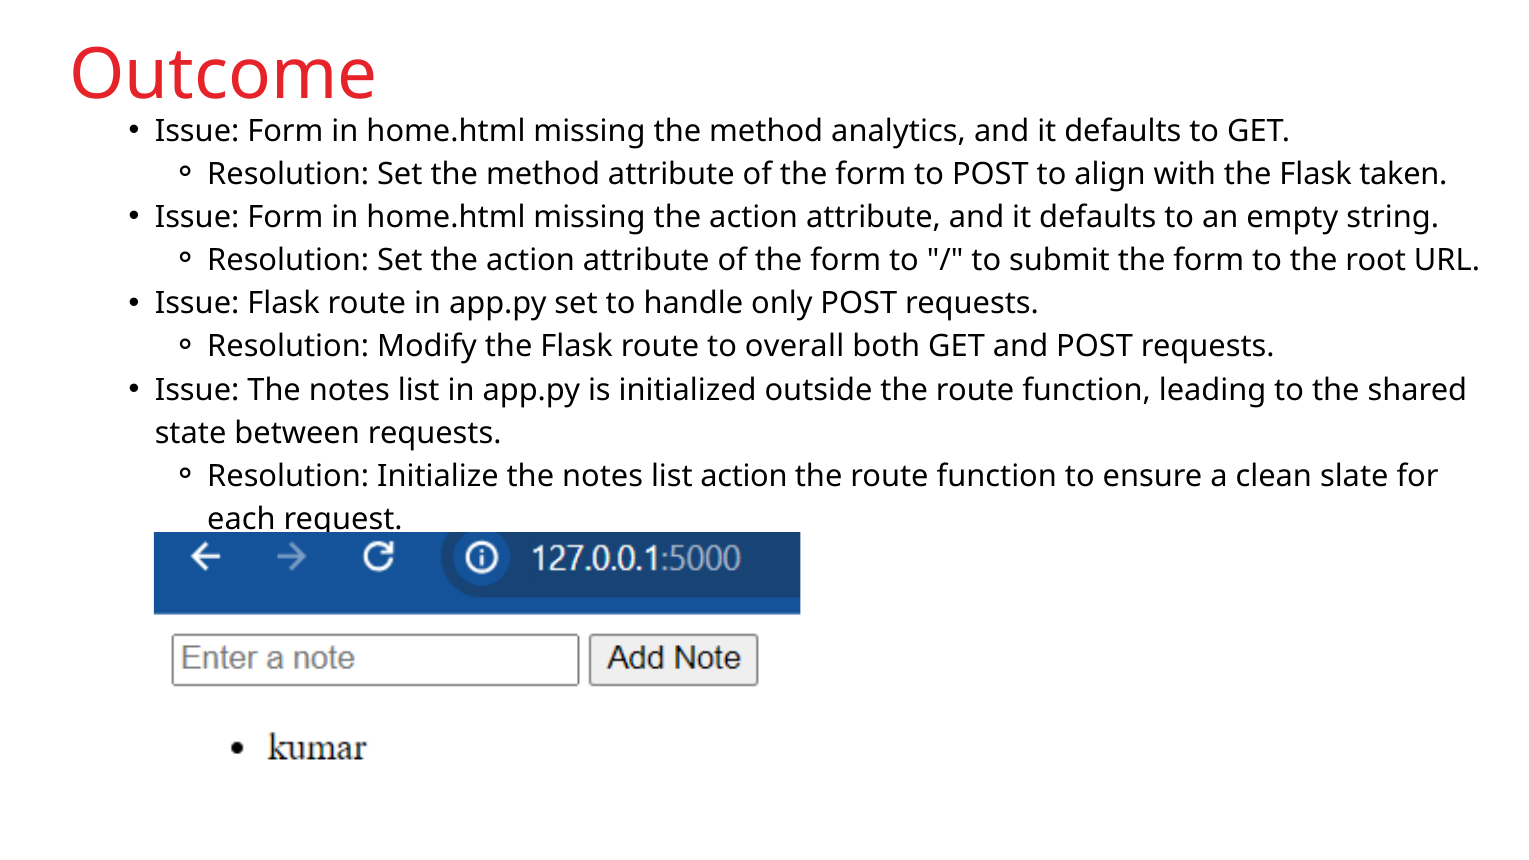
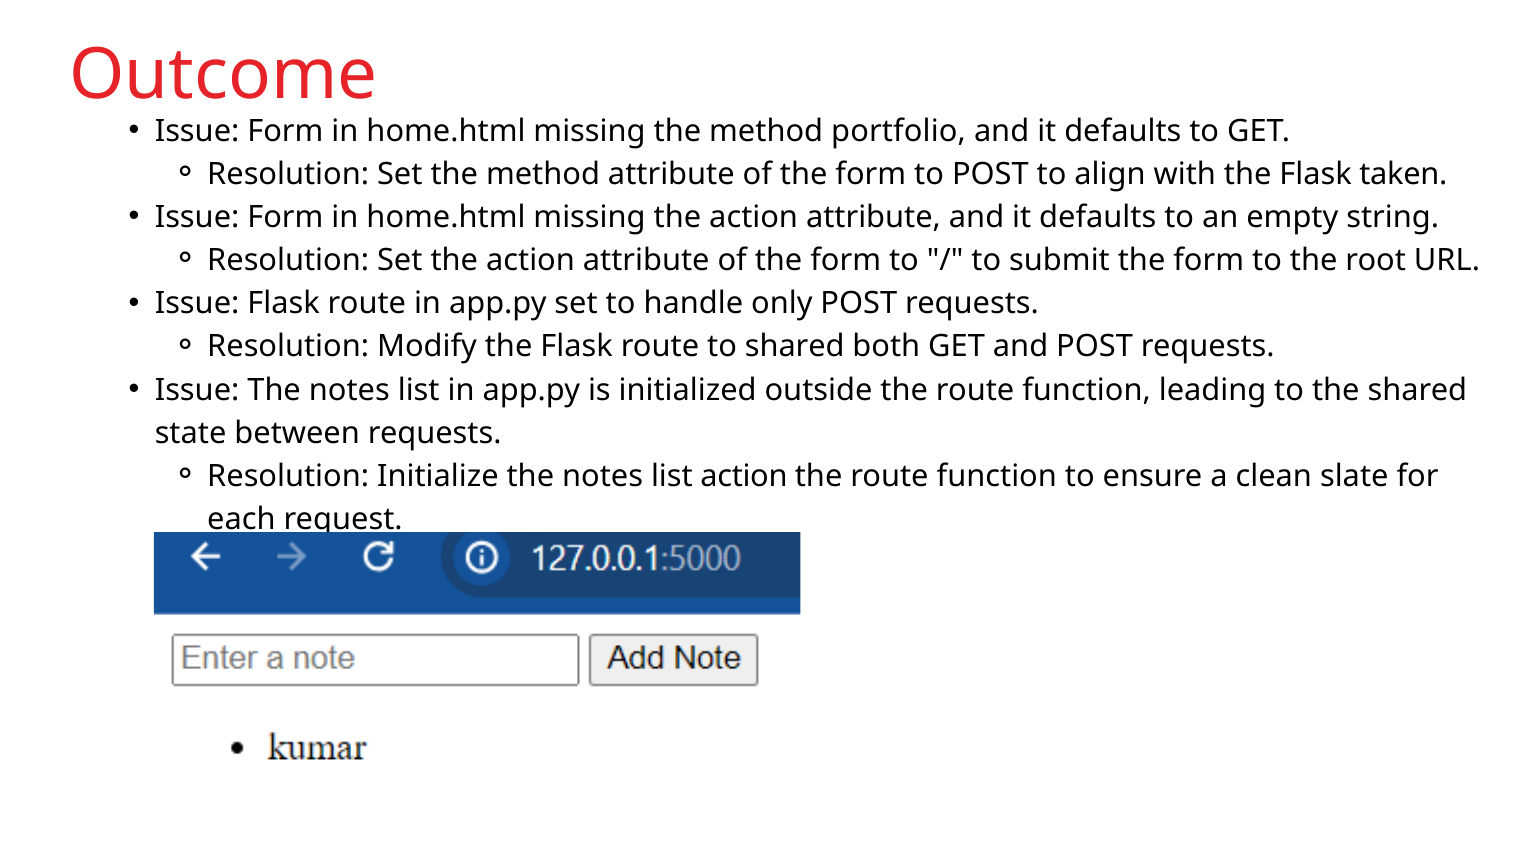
analytics: analytics -> portfolio
to overall: overall -> shared
